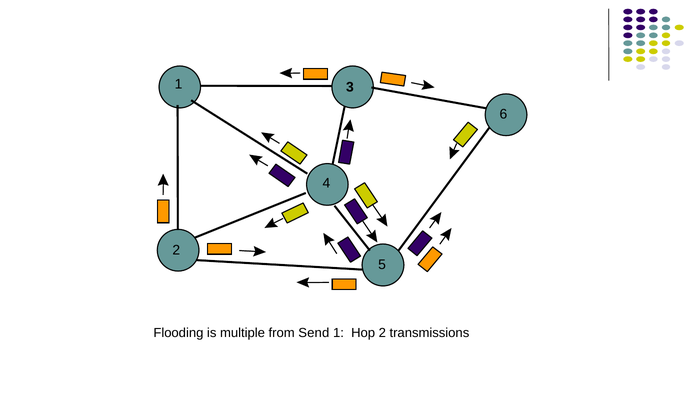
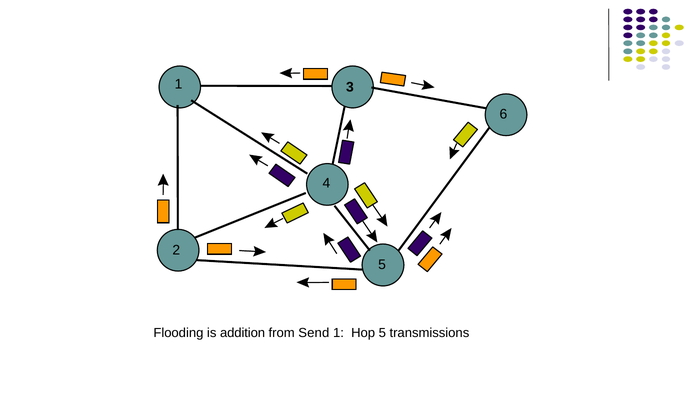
multiple: multiple -> addition
Hop 2: 2 -> 5
